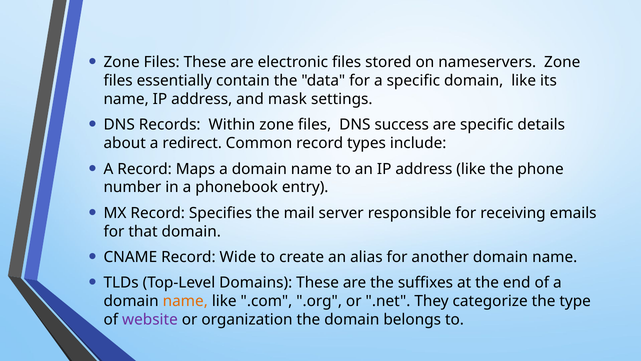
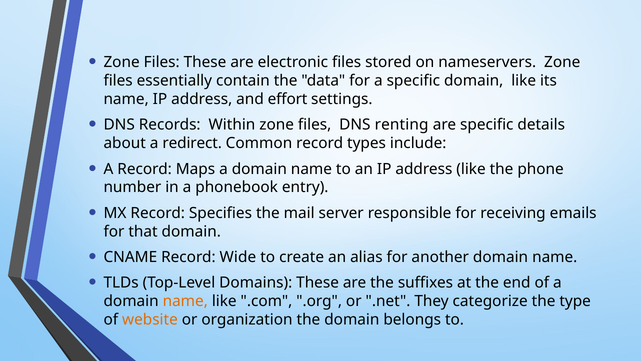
mask: mask -> effort
success: success -> renting
website colour: purple -> orange
